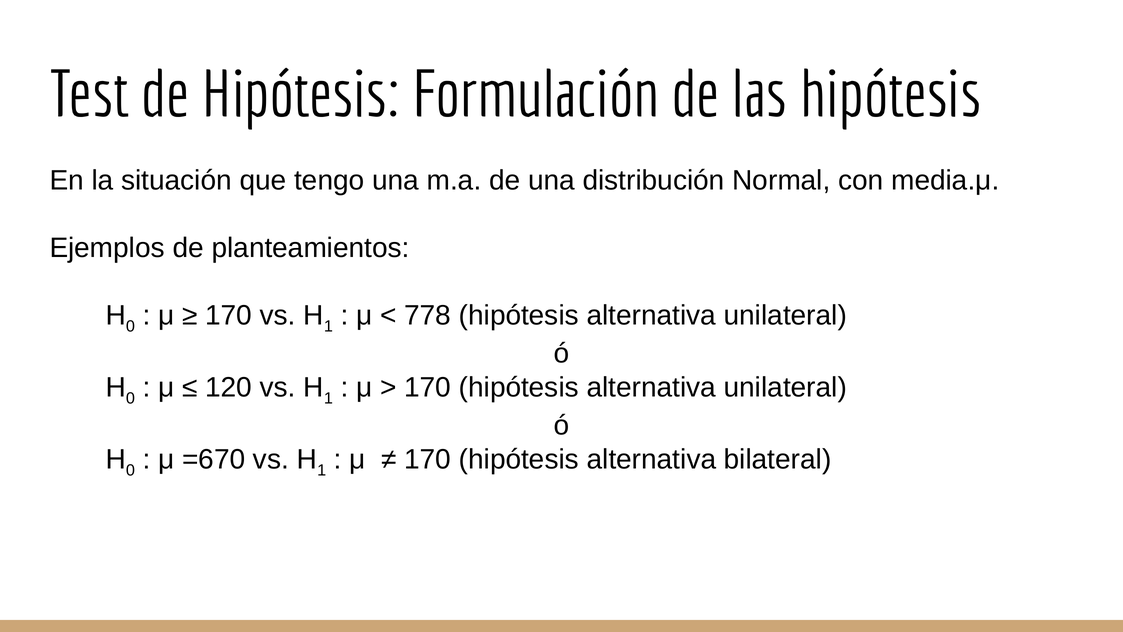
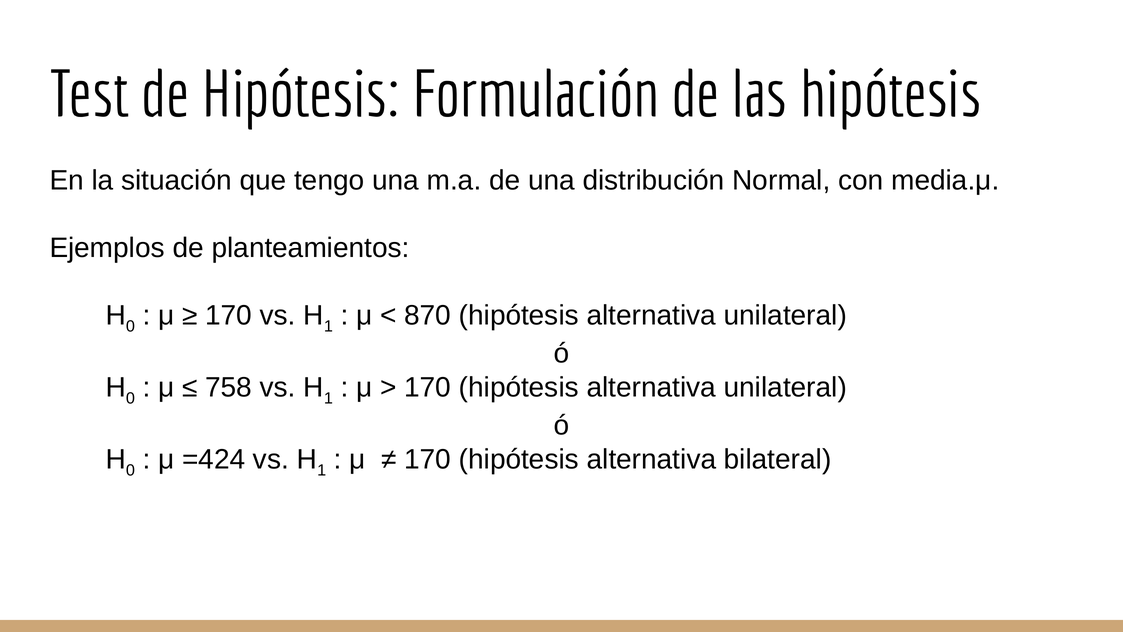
778: 778 -> 870
120: 120 -> 758
=670: =670 -> =424
